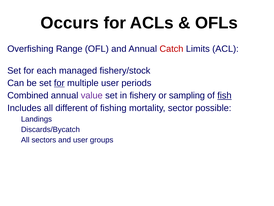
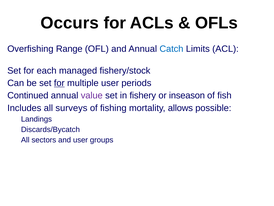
Catch colour: red -> blue
Combined: Combined -> Continued
sampling: sampling -> inseason
fish underline: present -> none
different: different -> surveys
sector: sector -> allows
